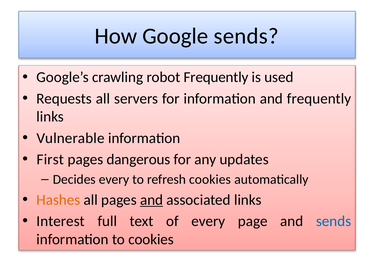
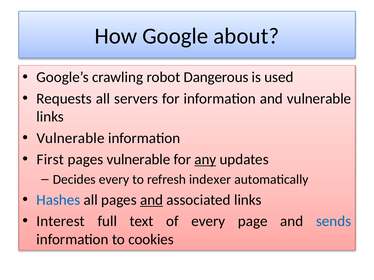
Google sends: sends -> about
robot Frequently: Frequently -> Dangerous
and frequently: frequently -> vulnerable
pages dangerous: dangerous -> vulnerable
any underline: none -> present
refresh cookies: cookies -> indexer
Hashes colour: orange -> blue
